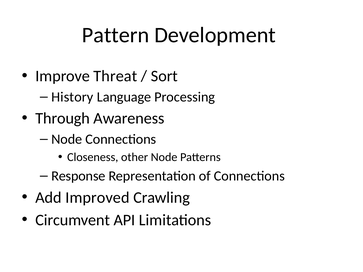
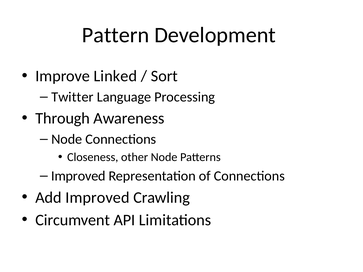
Threat: Threat -> Linked
History: History -> Twitter
Response at (78, 176): Response -> Improved
